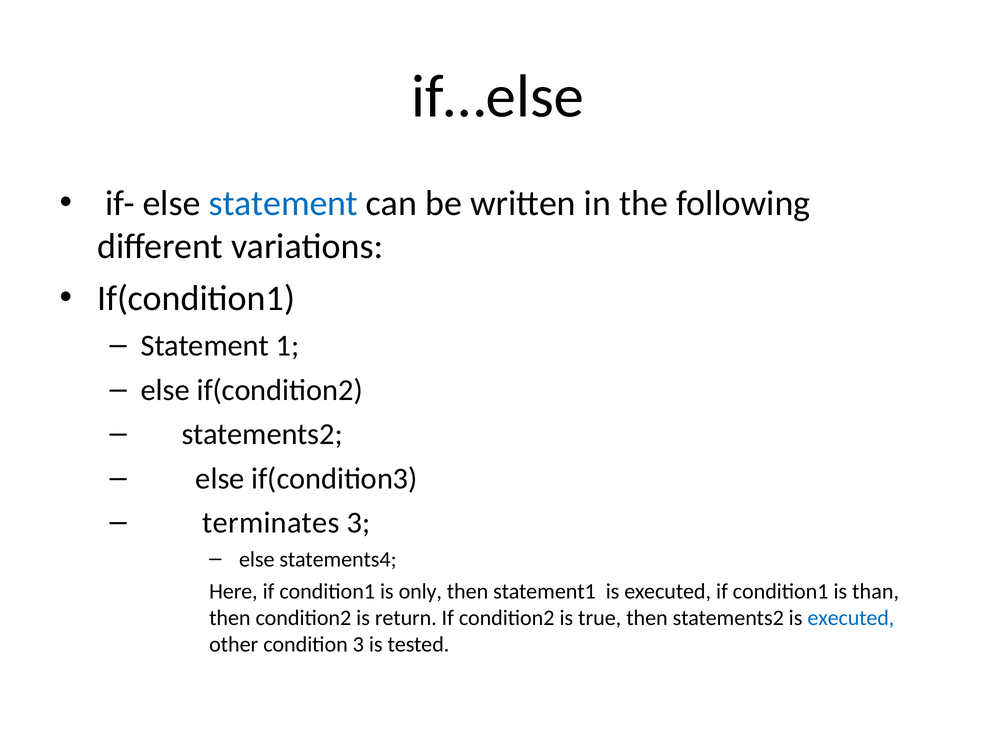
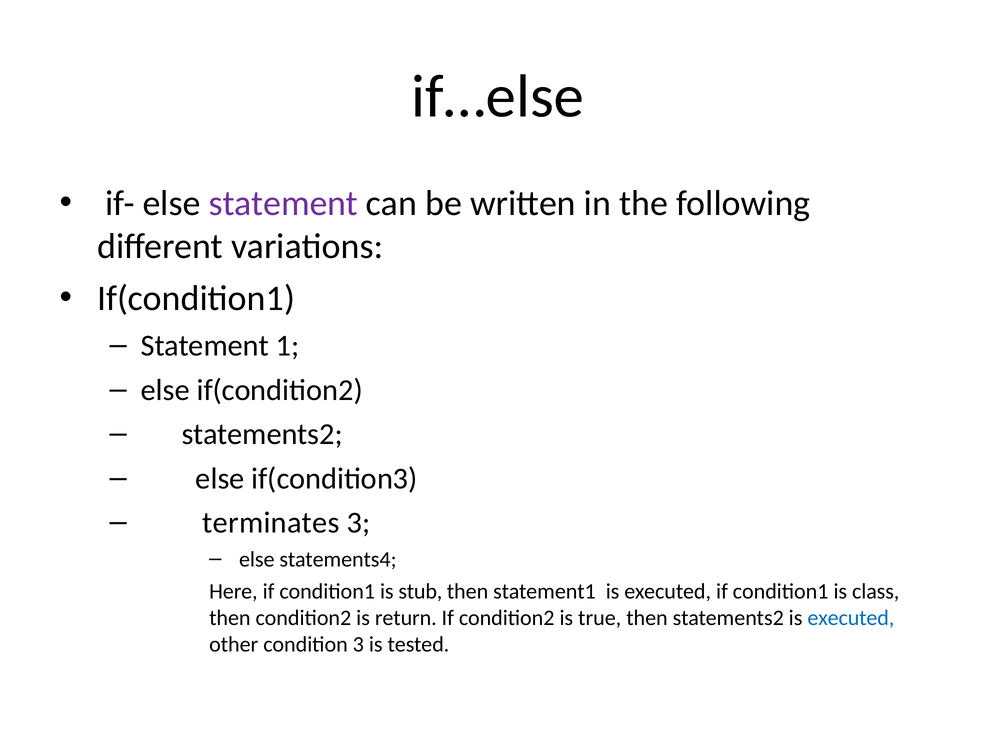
statement at (283, 203) colour: blue -> purple
only: only -> stub
than: than -> class
